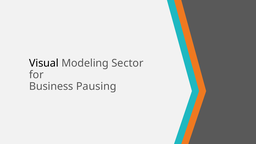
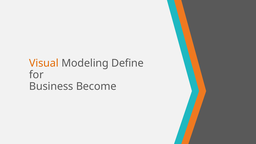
Visual colour: black -> orange
Sector: Sector -> Define
Pausing: Pausing -> Become
